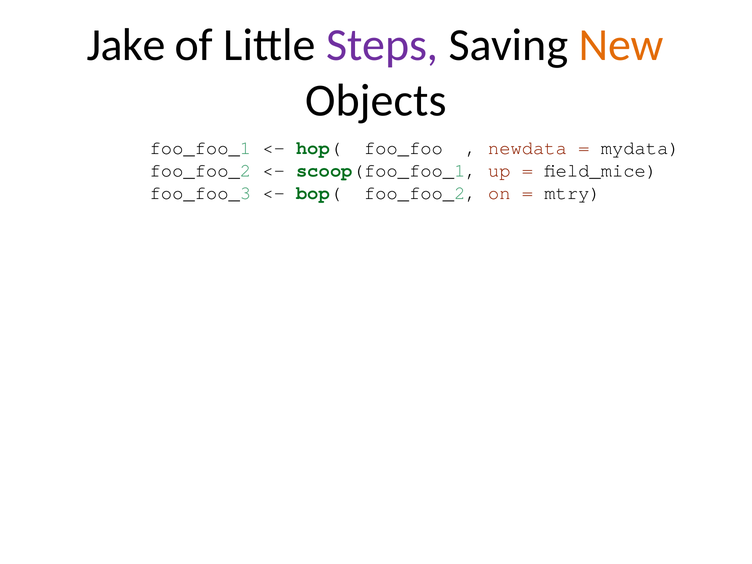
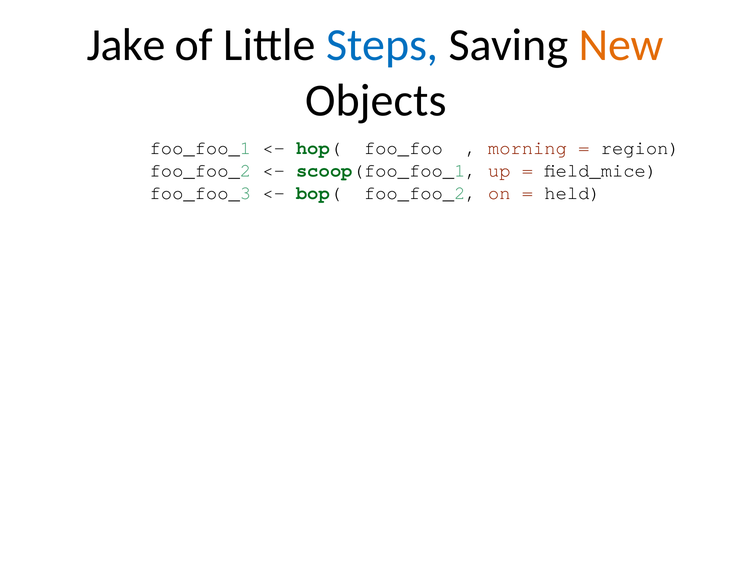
Steps colour: purple -> blue
newdata: newdata -> morning
mydata: mydata -> region
mtry: mtry -> held
